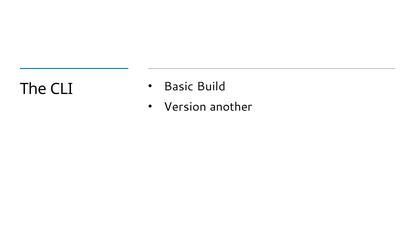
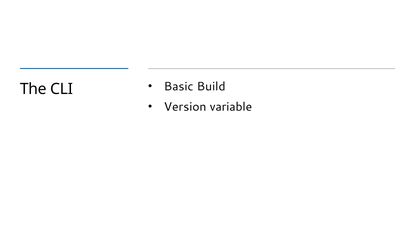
another: another -> variable
